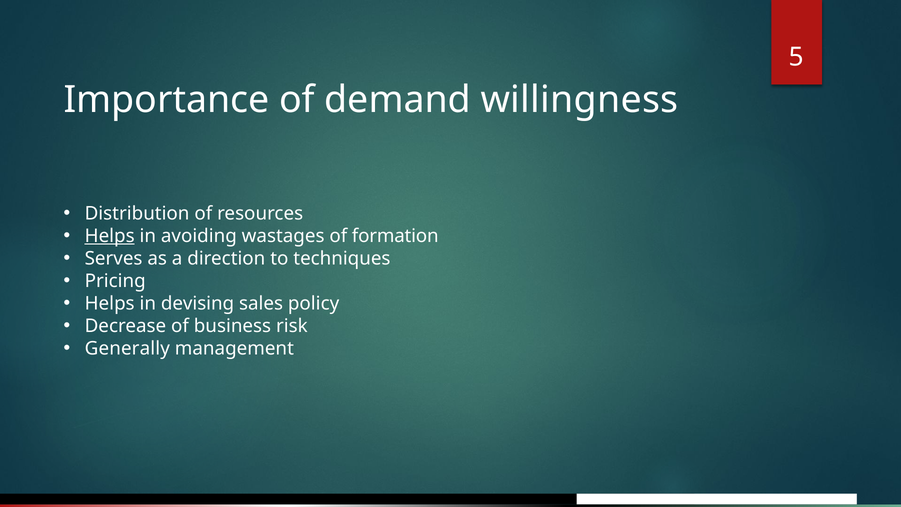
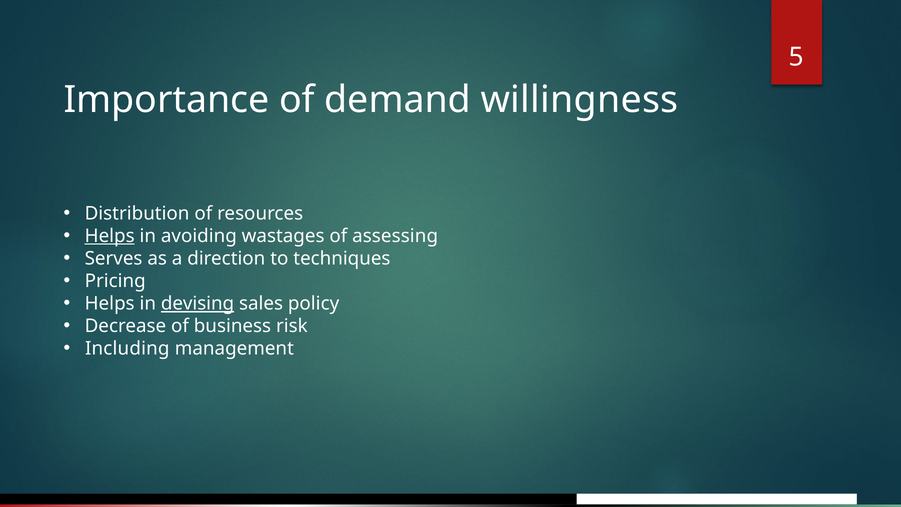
formation: formation -> assessing
devising underline: none -> present
Generally: Generally -> Including
